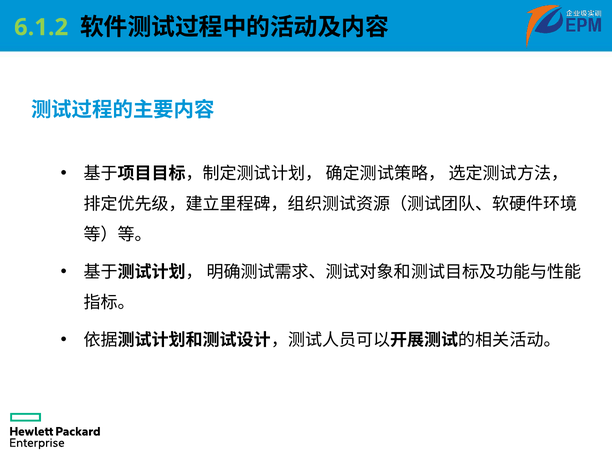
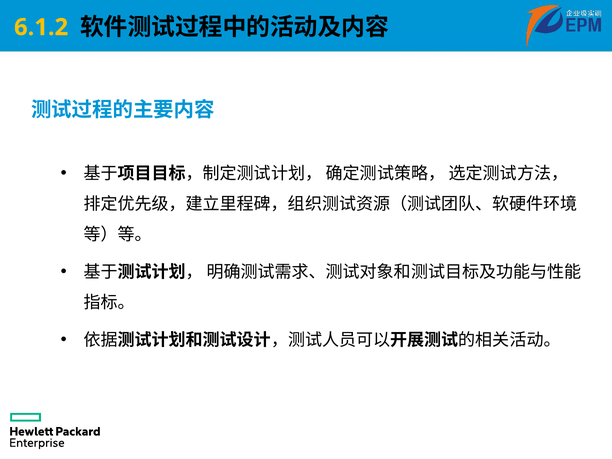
6.1.2 colour: light green -> yellow
